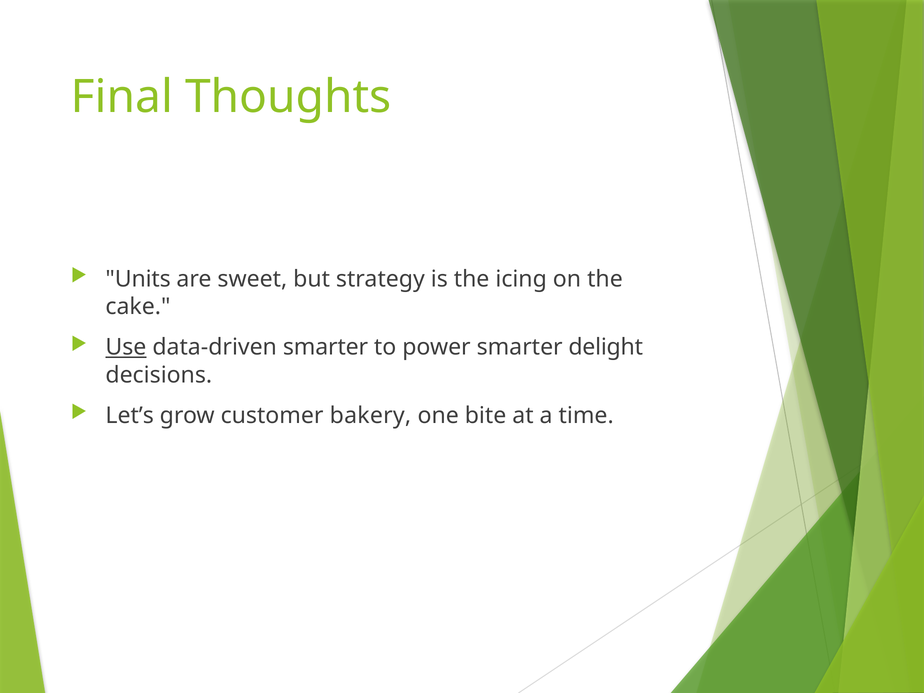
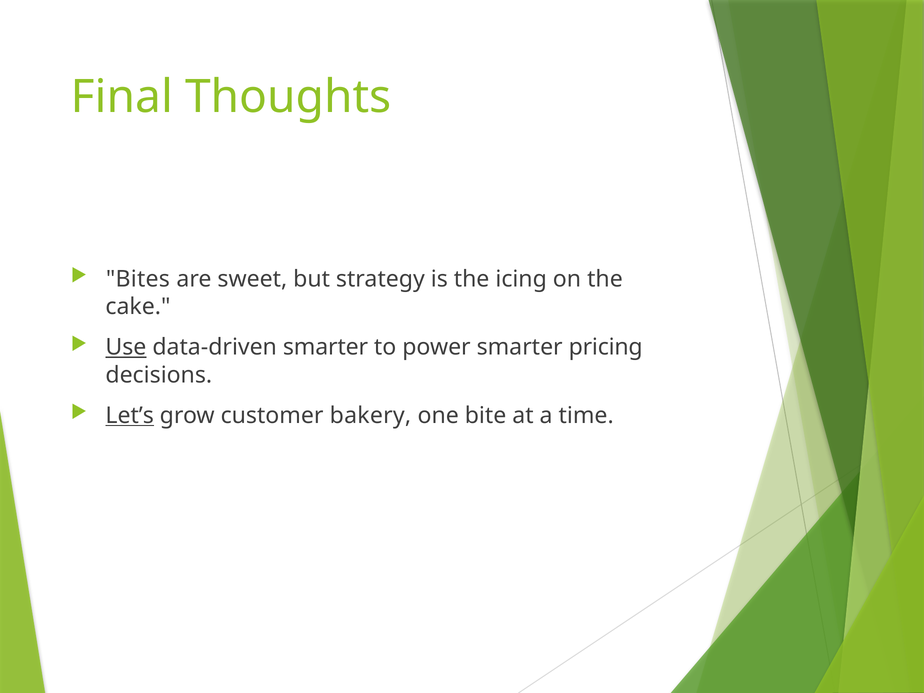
Units: Units -> Bites
delight: delight -> pricing
Let’s underline: none -> present
